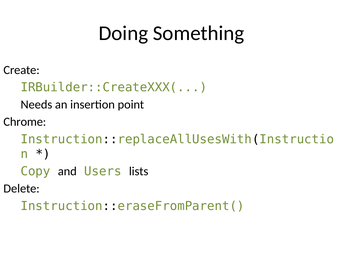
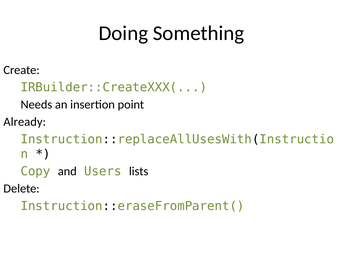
Chrome: Chrome -> Already
